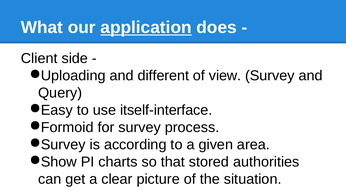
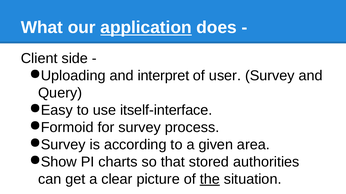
different: different -> interpret
view: view -> user
the underline: none -> present
